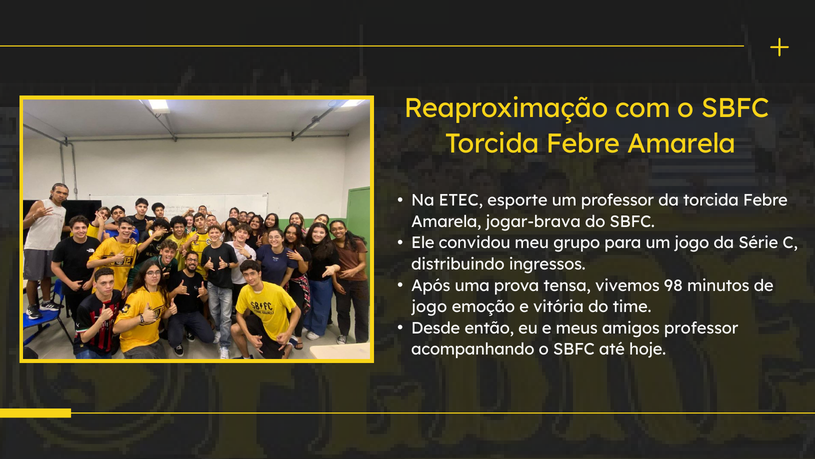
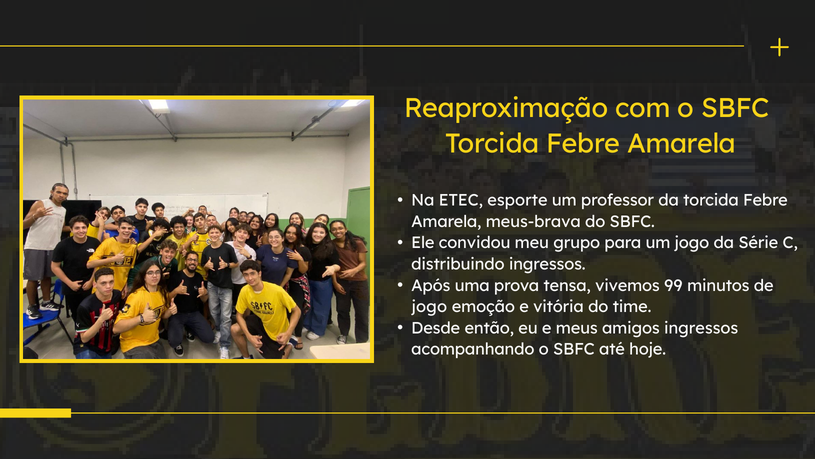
jogar-brava: jogar-brava -> meus-brava
98: 98 -> 99
amigos professor: professor -> ingressos
